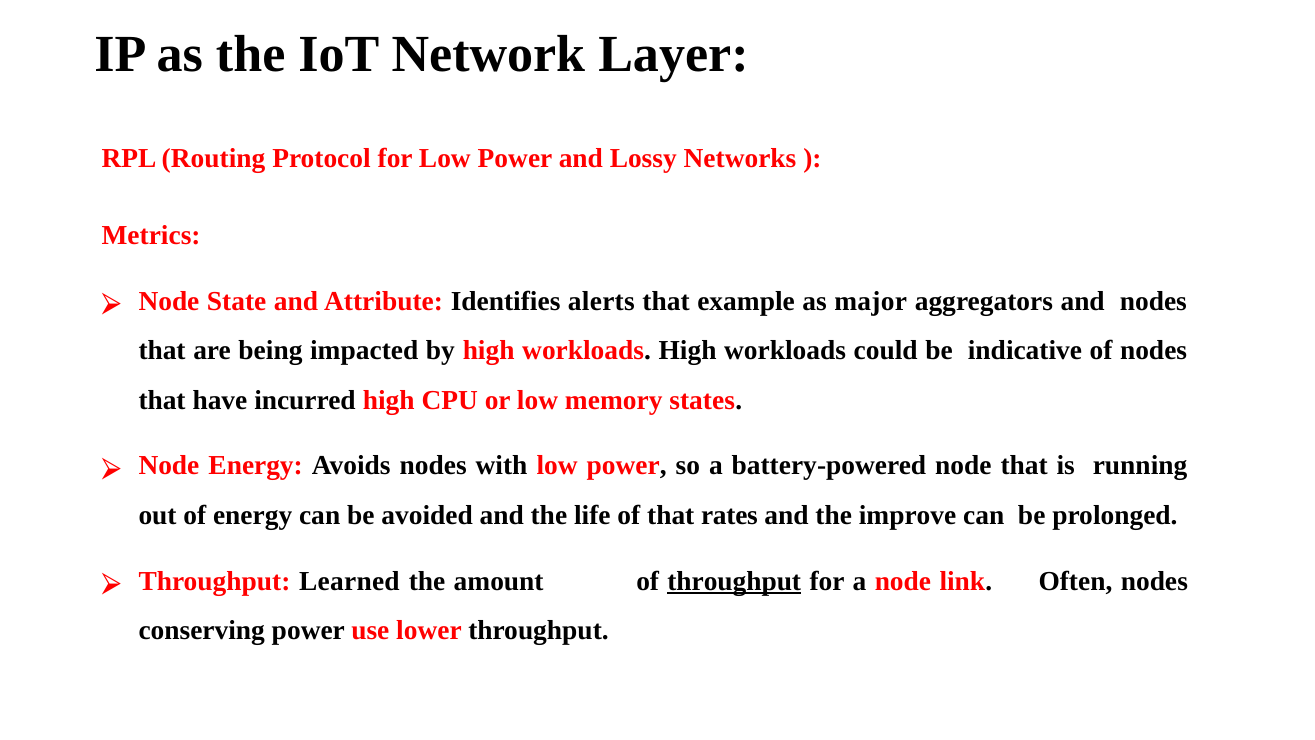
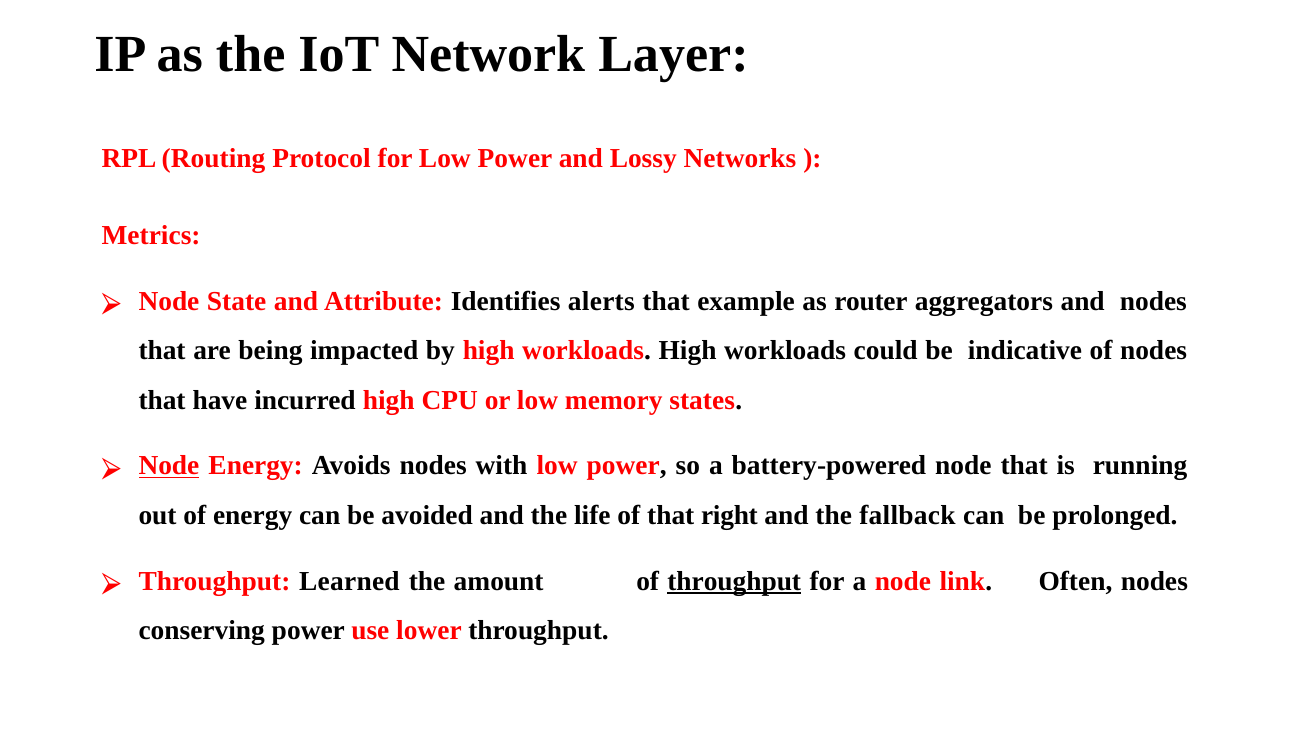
major: major -> router
Node at (169, 466) underline: none -> present
rates: rates -> right
improve: improve -> fallback
